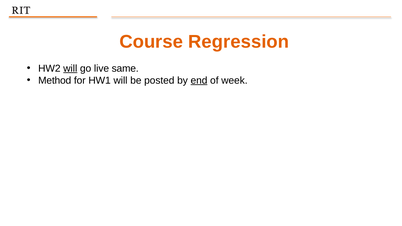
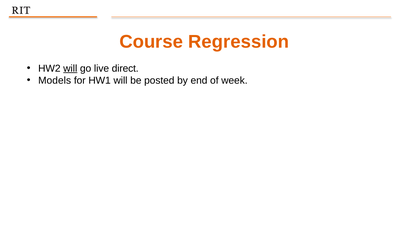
same: same -> direct
Method: Method -> Models
end underline: present -> none
